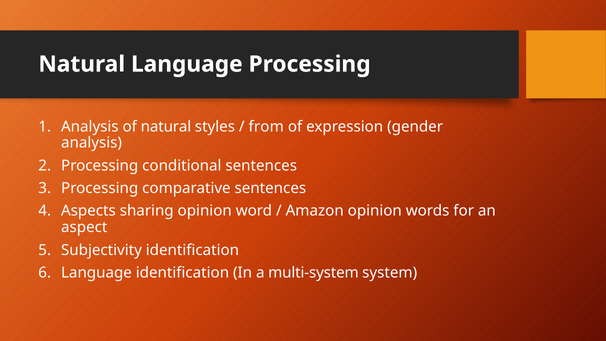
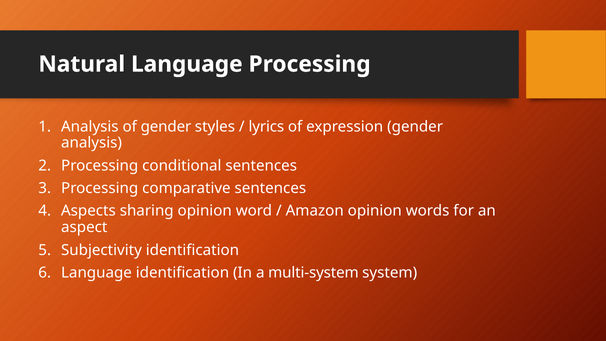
of natural: natural -> gender
from: from -> lyrics
